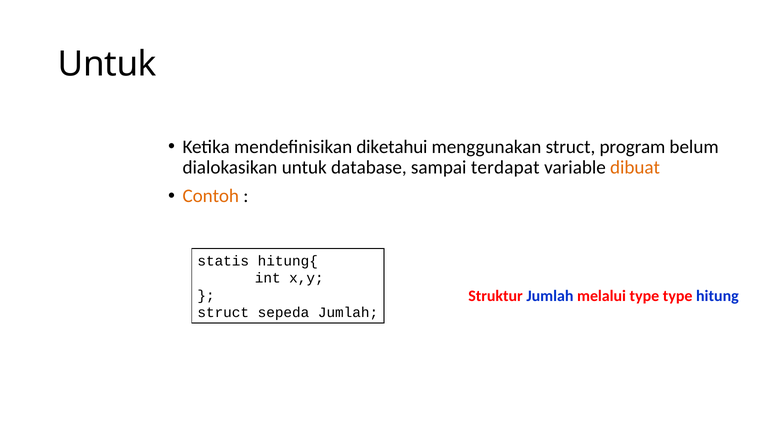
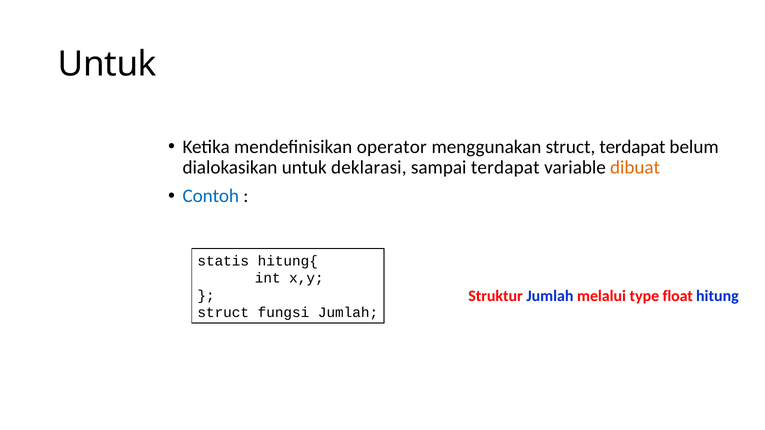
diketahui: diketahui -> operator
struct program: program -> terdapat
database: database -> deklarasi
Contoh colour: orange -> blue
type type: type -> float
sepeda: sepeda -> fungsi
